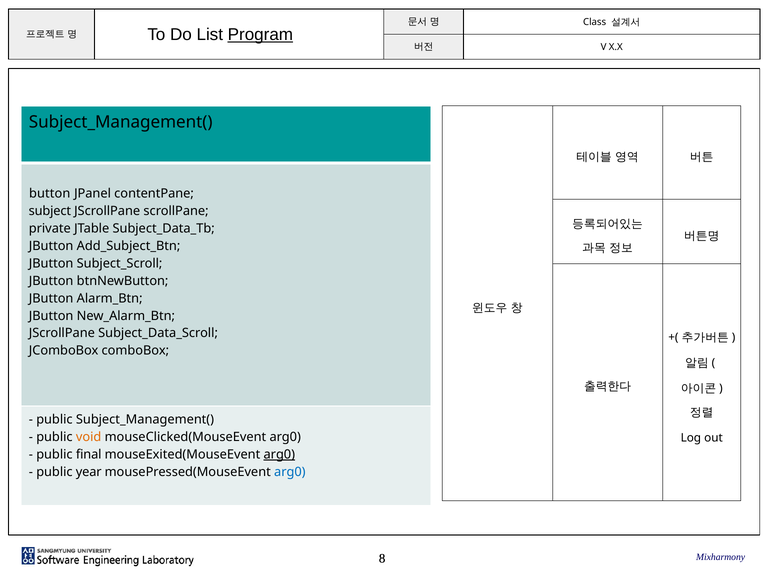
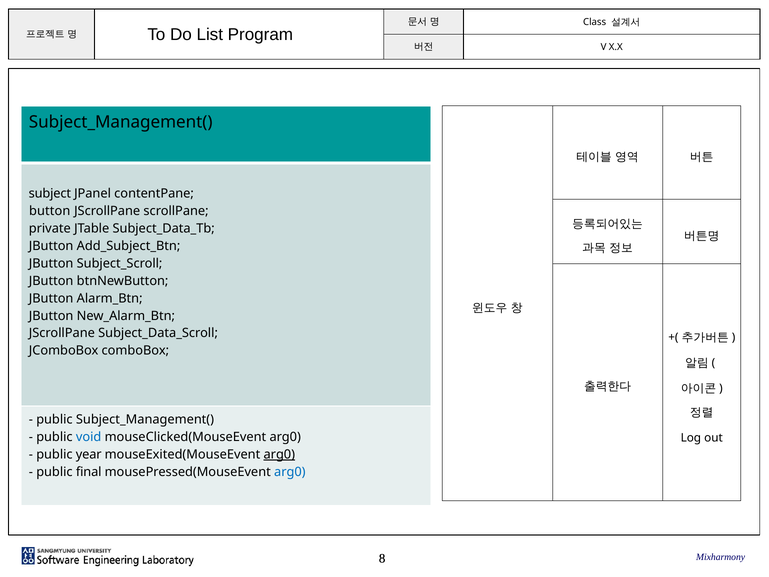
Program underline: present -> none
button: button -> subject
subject: subject -> button
void colour: orange -> blue
final: final -> year
year: year -> final
